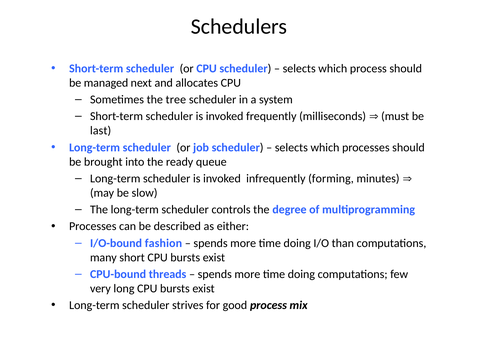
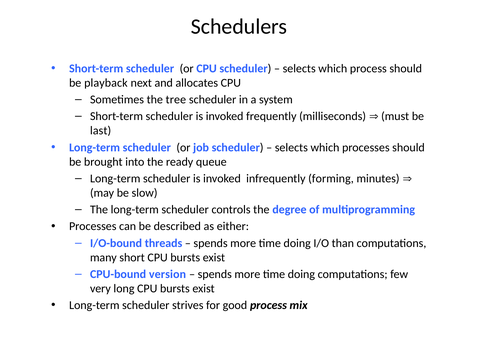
managed: managed -> playback
fashion: fashion -> threads
threads: threads -> version
